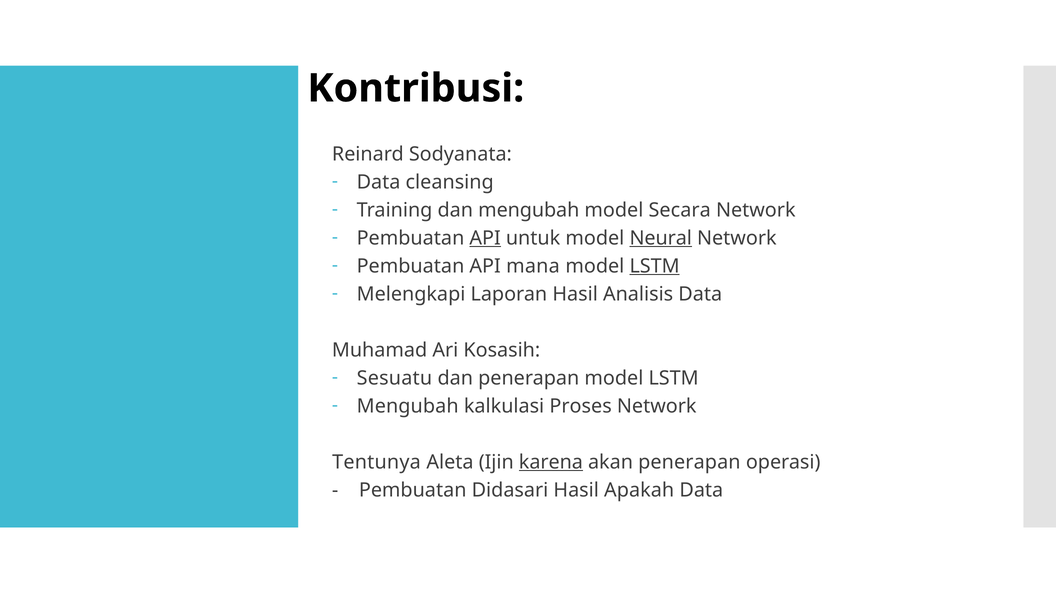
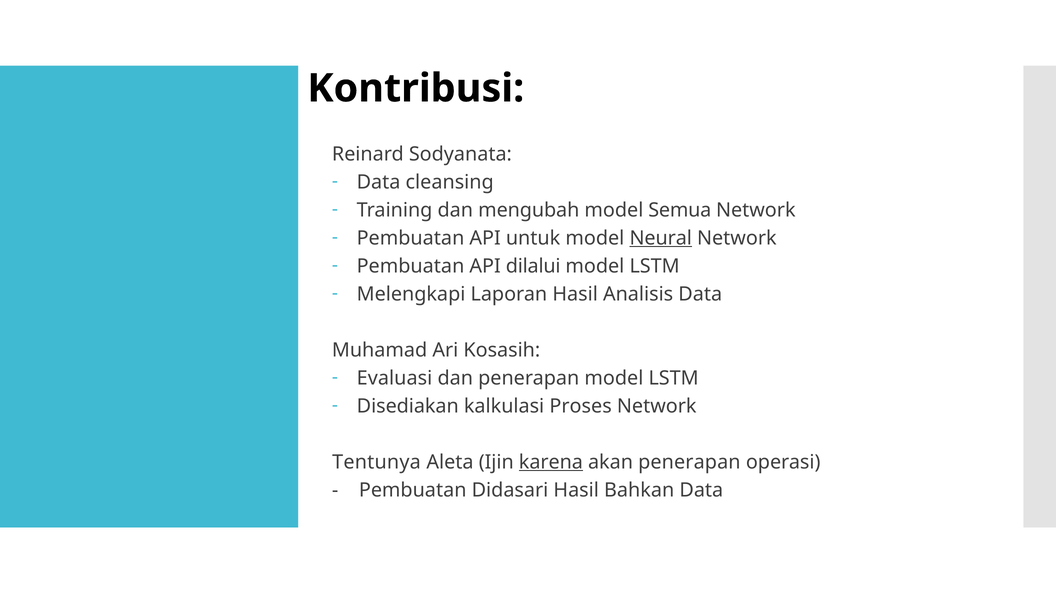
Secara: Secara -> Semua
API at (485, 238) underline: present -> none
mana: mana -> dilalui
LSTM at (655, 266) underline: present -> none
Sesuatu: Sesuatu -> Evaluasi
Mengubah at (408, 406): Mengubah -> Disediakan
Apakah: Apakah -> Bahkan
